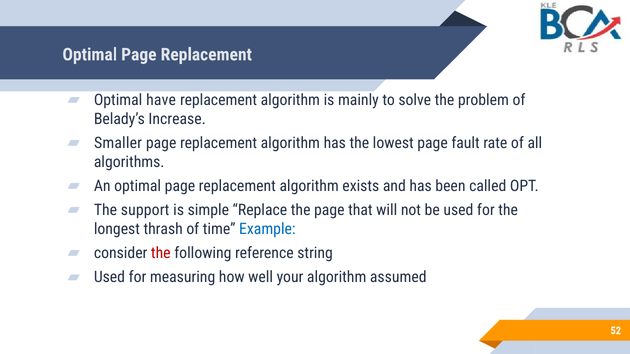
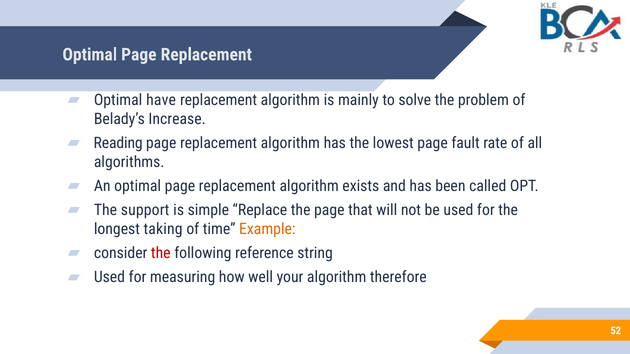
Smaller: Smaller -> Reading
thrash: thrash -> taking
Example colour: blue -> orange
assumed: assumed -> therefore
